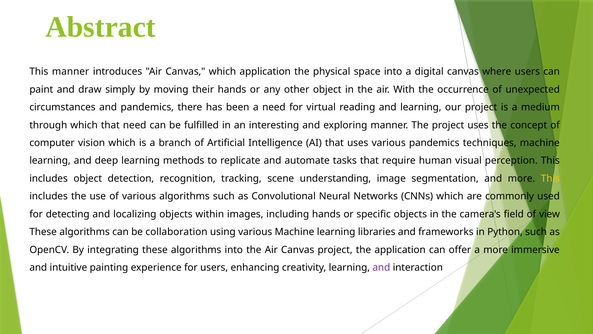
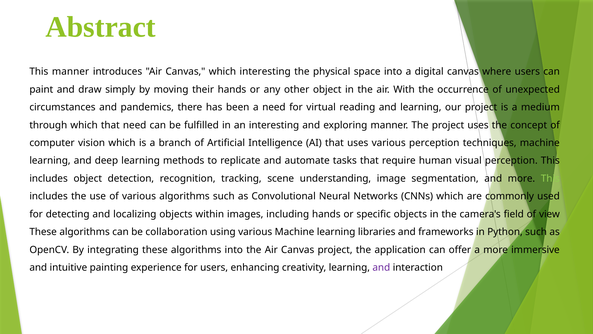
which application: application -> interesting
various pandemics: pandemics -> perception
This at (550, 178) colour: yellow -> light green
